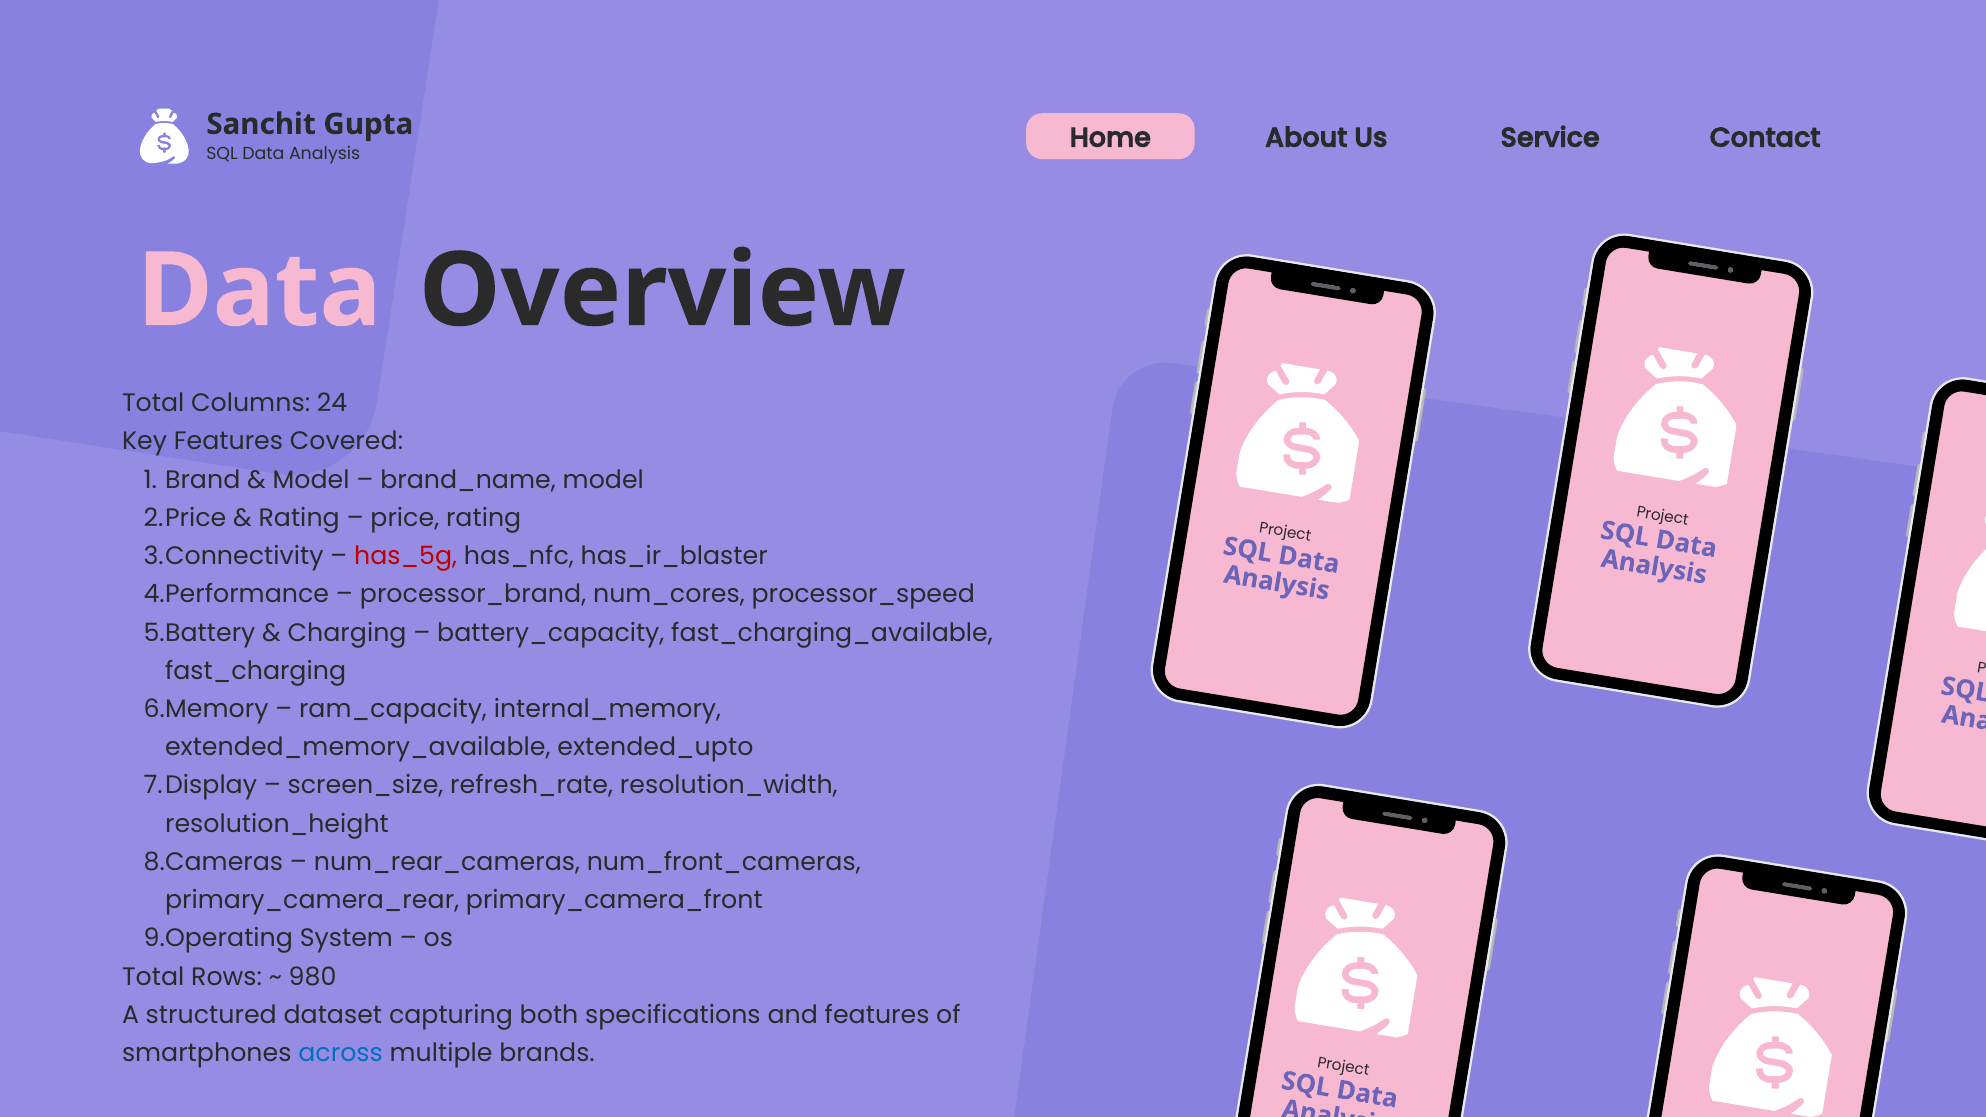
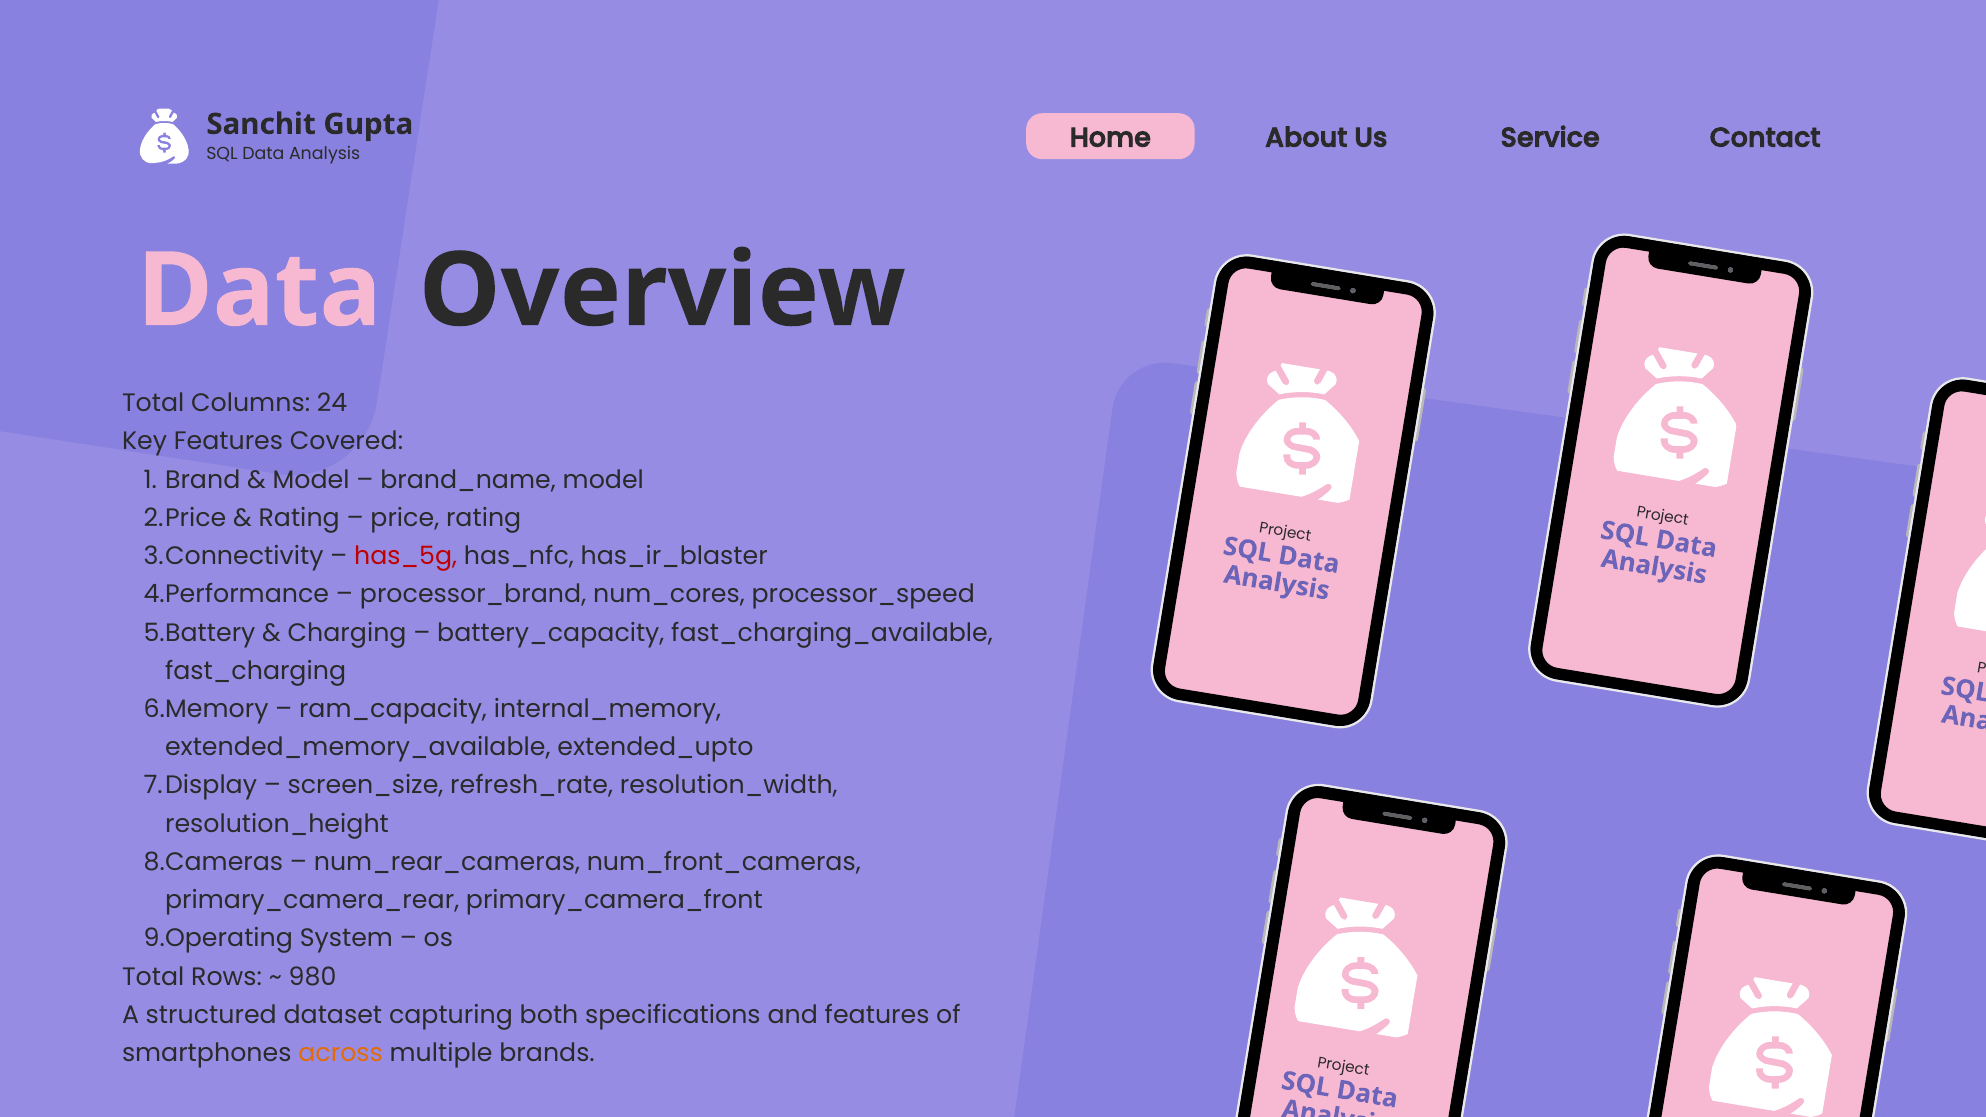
across colour: blue -> orange
